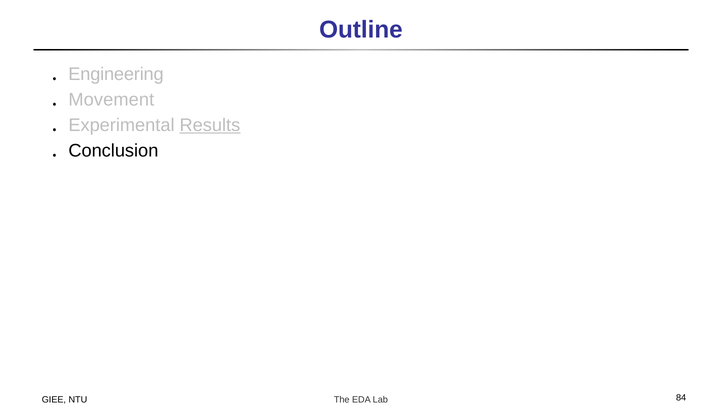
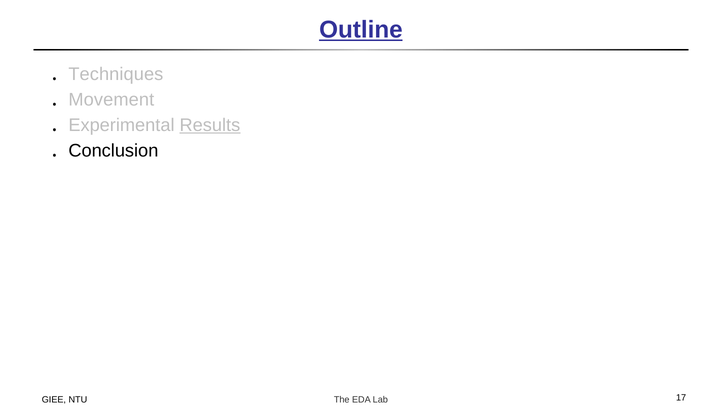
Outline underline: none -> present
Engineering: Engineering -> Techniques
84: 84 -> 17
